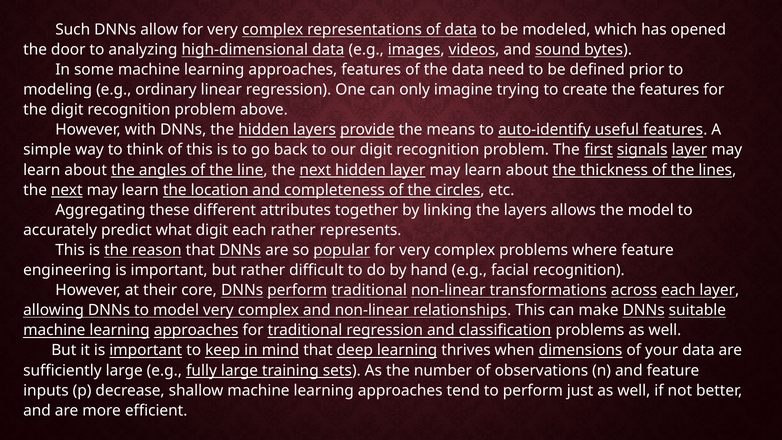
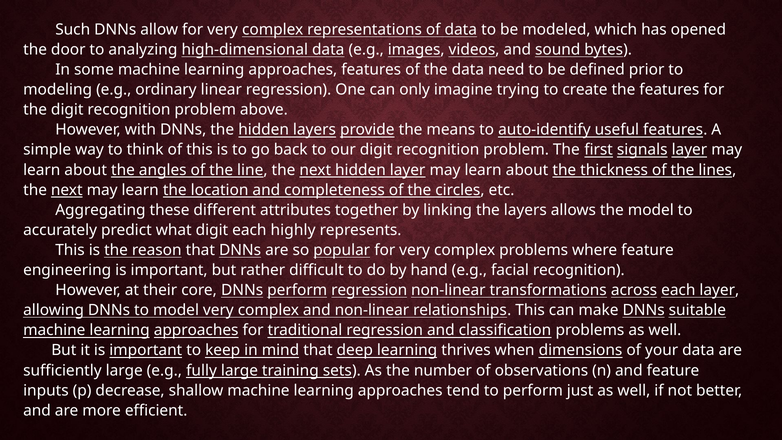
each rather: rather -> highly
perform traditional: traditional -> regression
